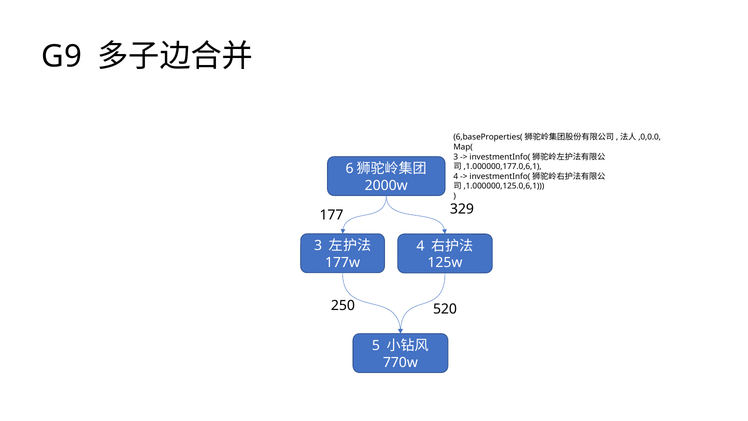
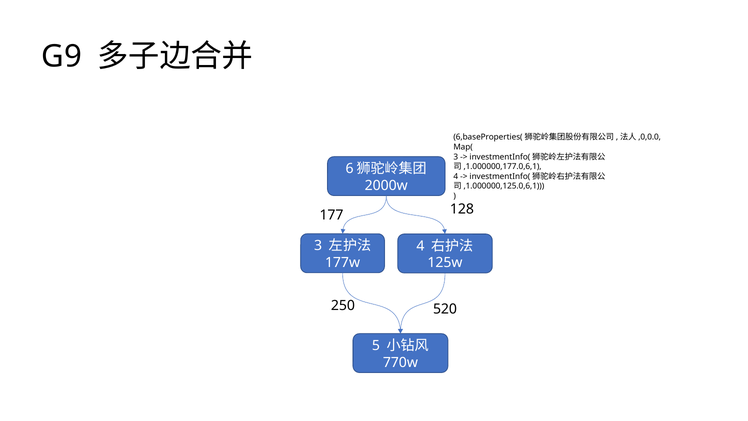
329: 329 -> 128
